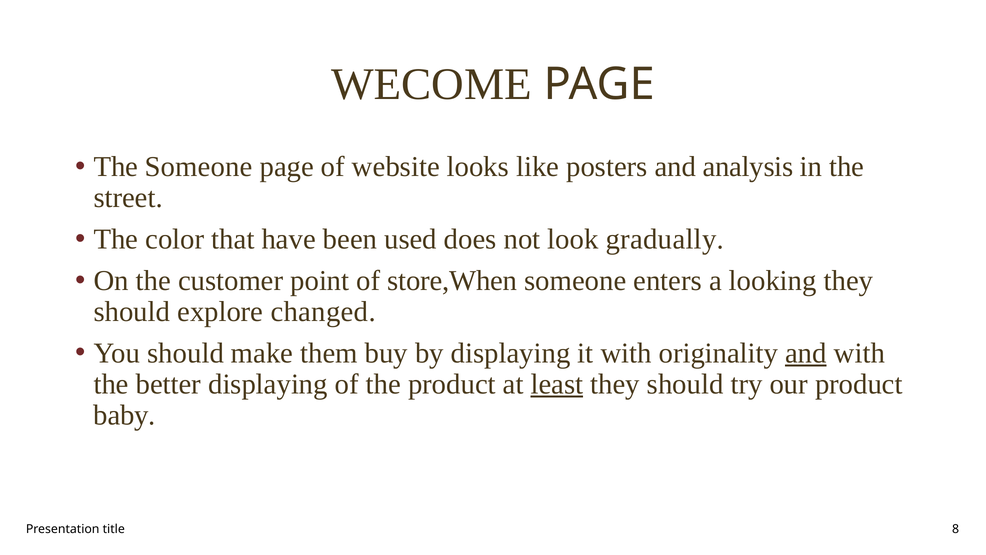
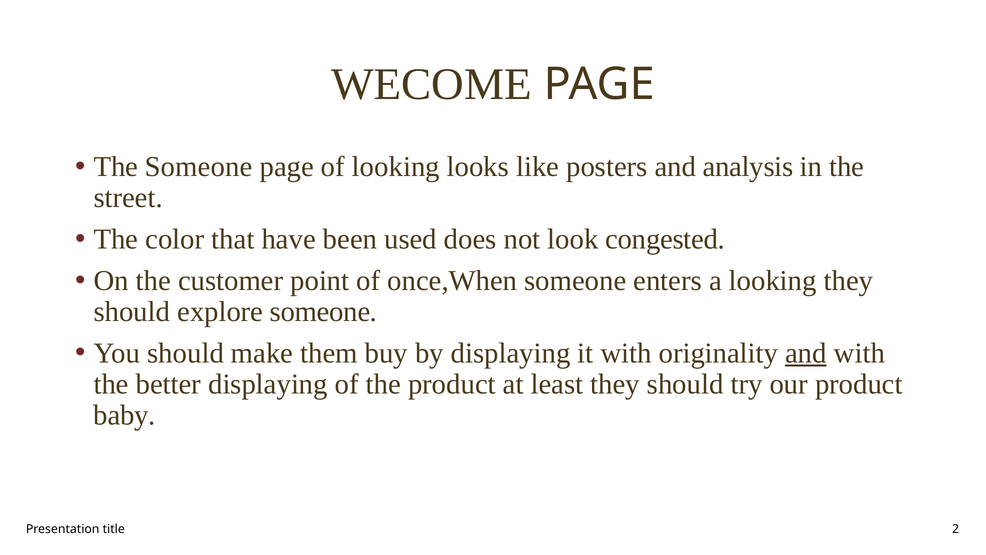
of website: website -> looking
gradually: gradually -> congested
store,When: store,When -> once,When
explore changed: changed -> someone
least underline: present -> none
8: 8 -> 2
